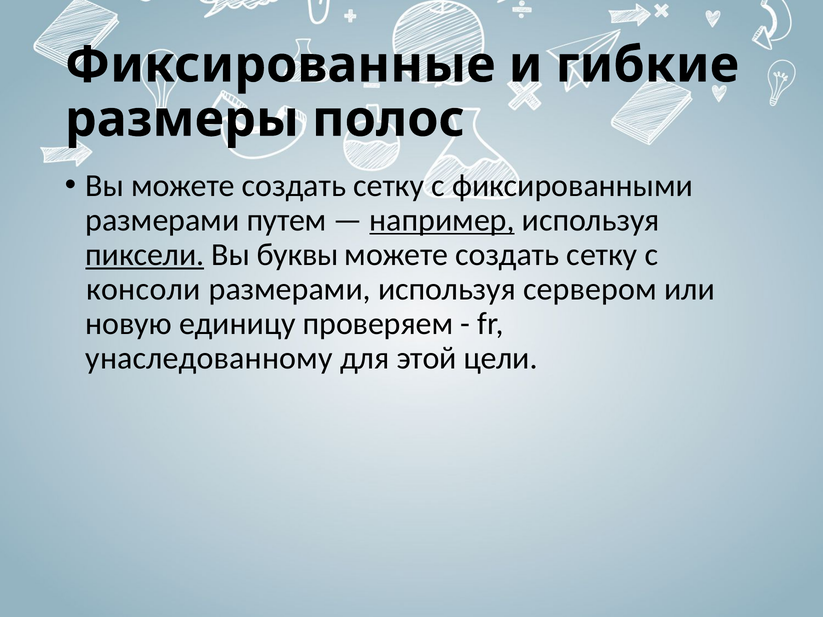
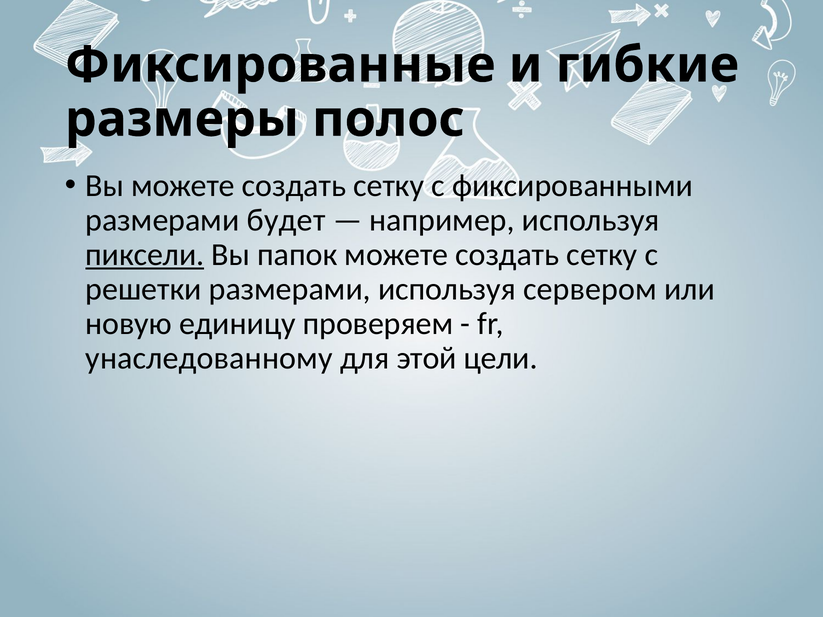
путем: путем -> будет
например underline: present -> none
буквы: буквы -> папок
консоли: консоли -> решетки
